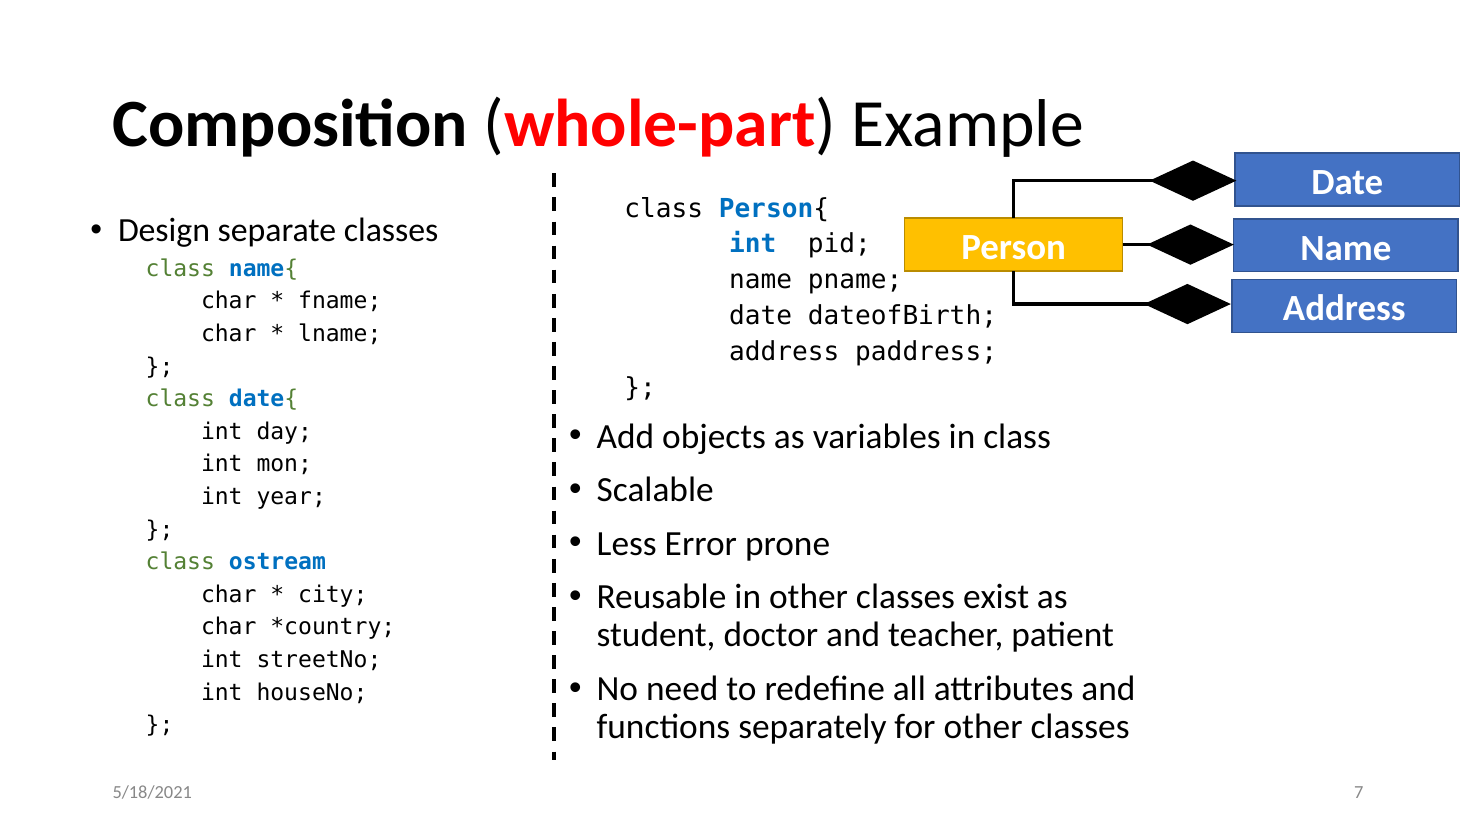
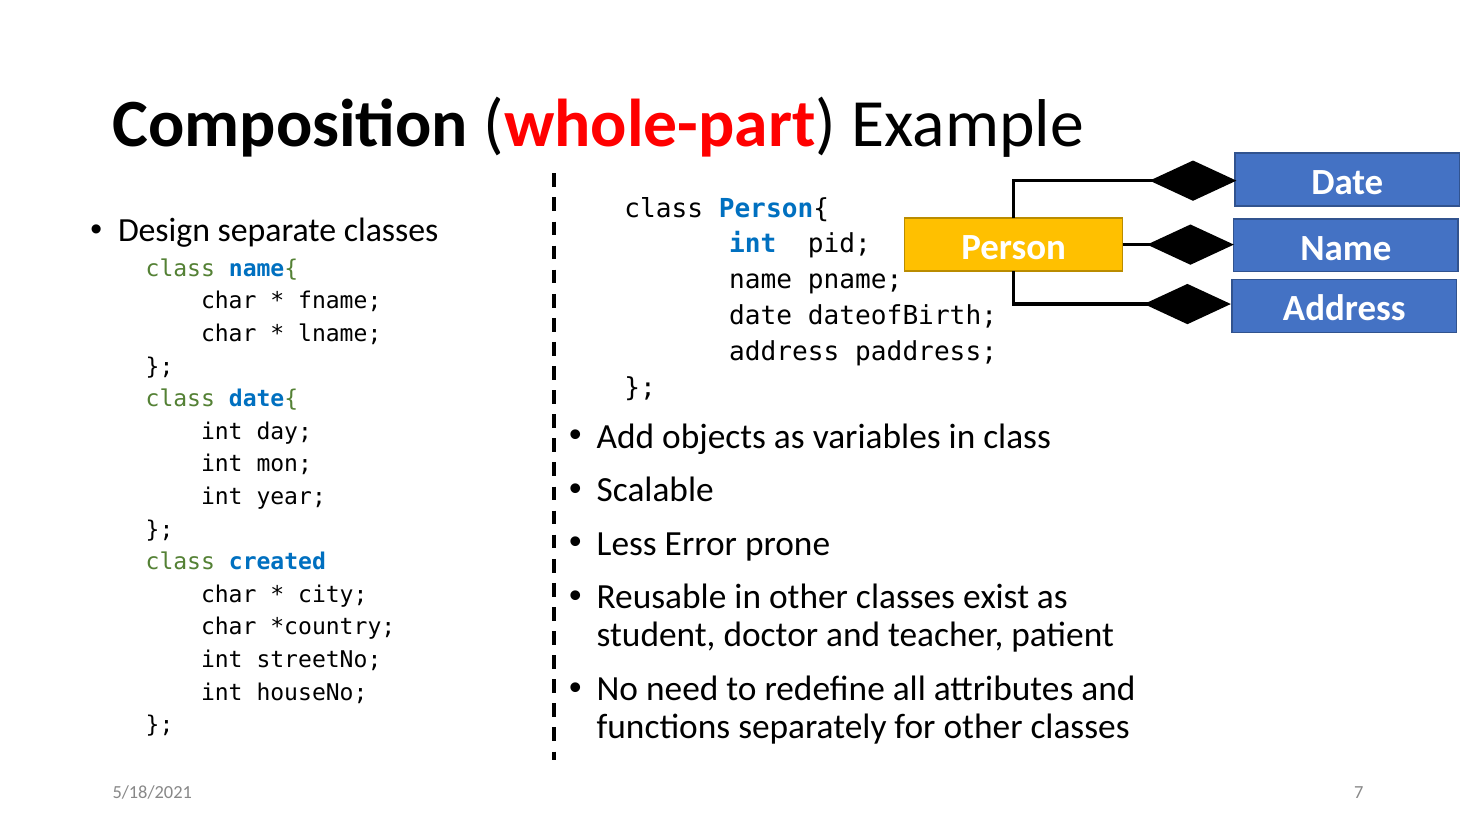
ostream: ostream -> created
